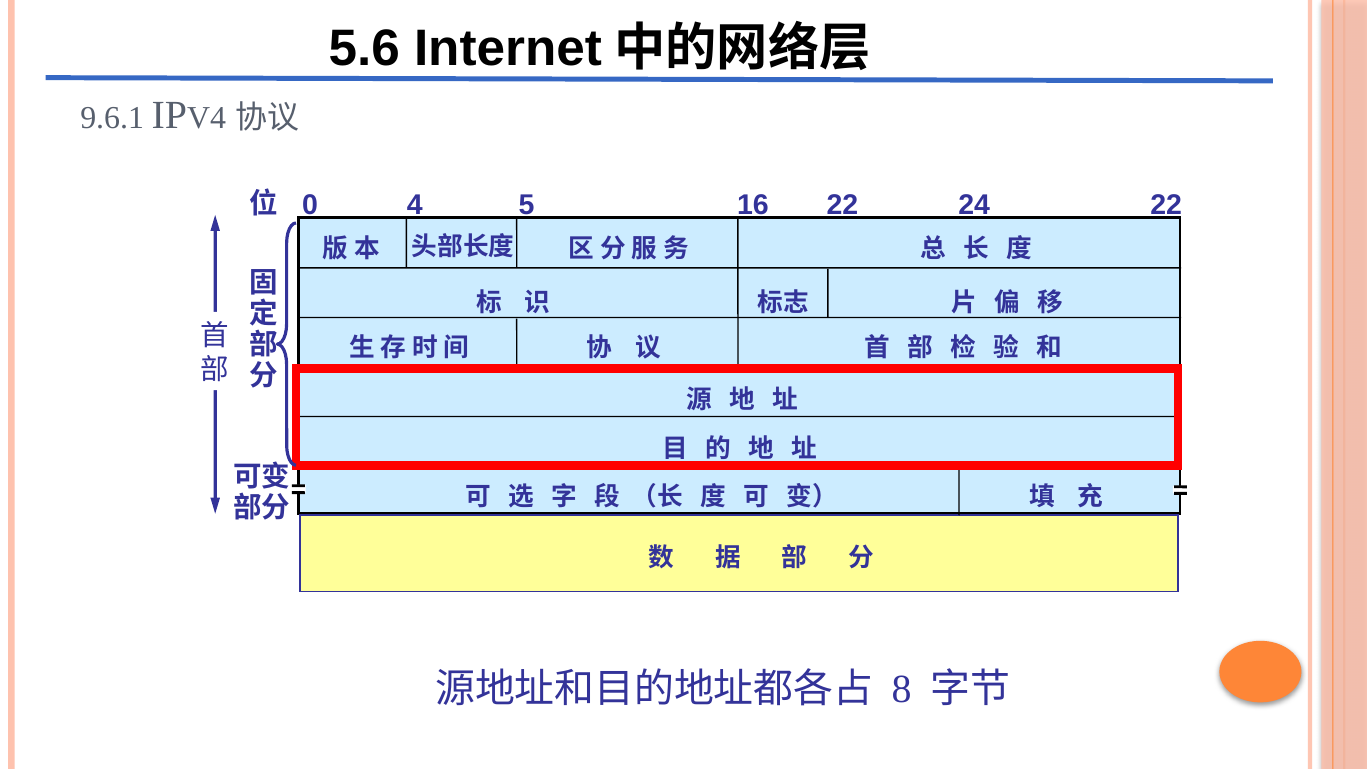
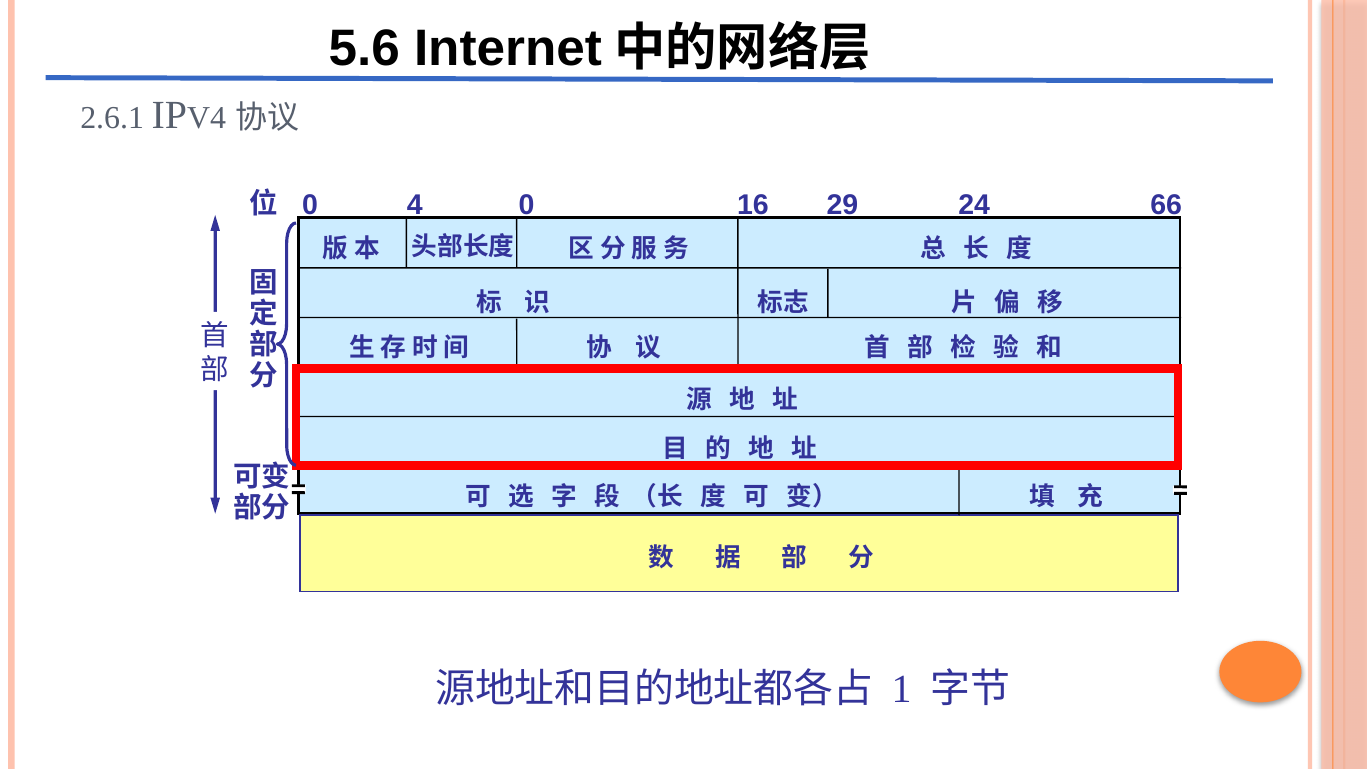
9.6.1: 9.6.1 -> 2.6.1
4 5: 5 -> 0
16 22: 22 -> 29
24 22: 22 -> 66
8: 8 -> 1
